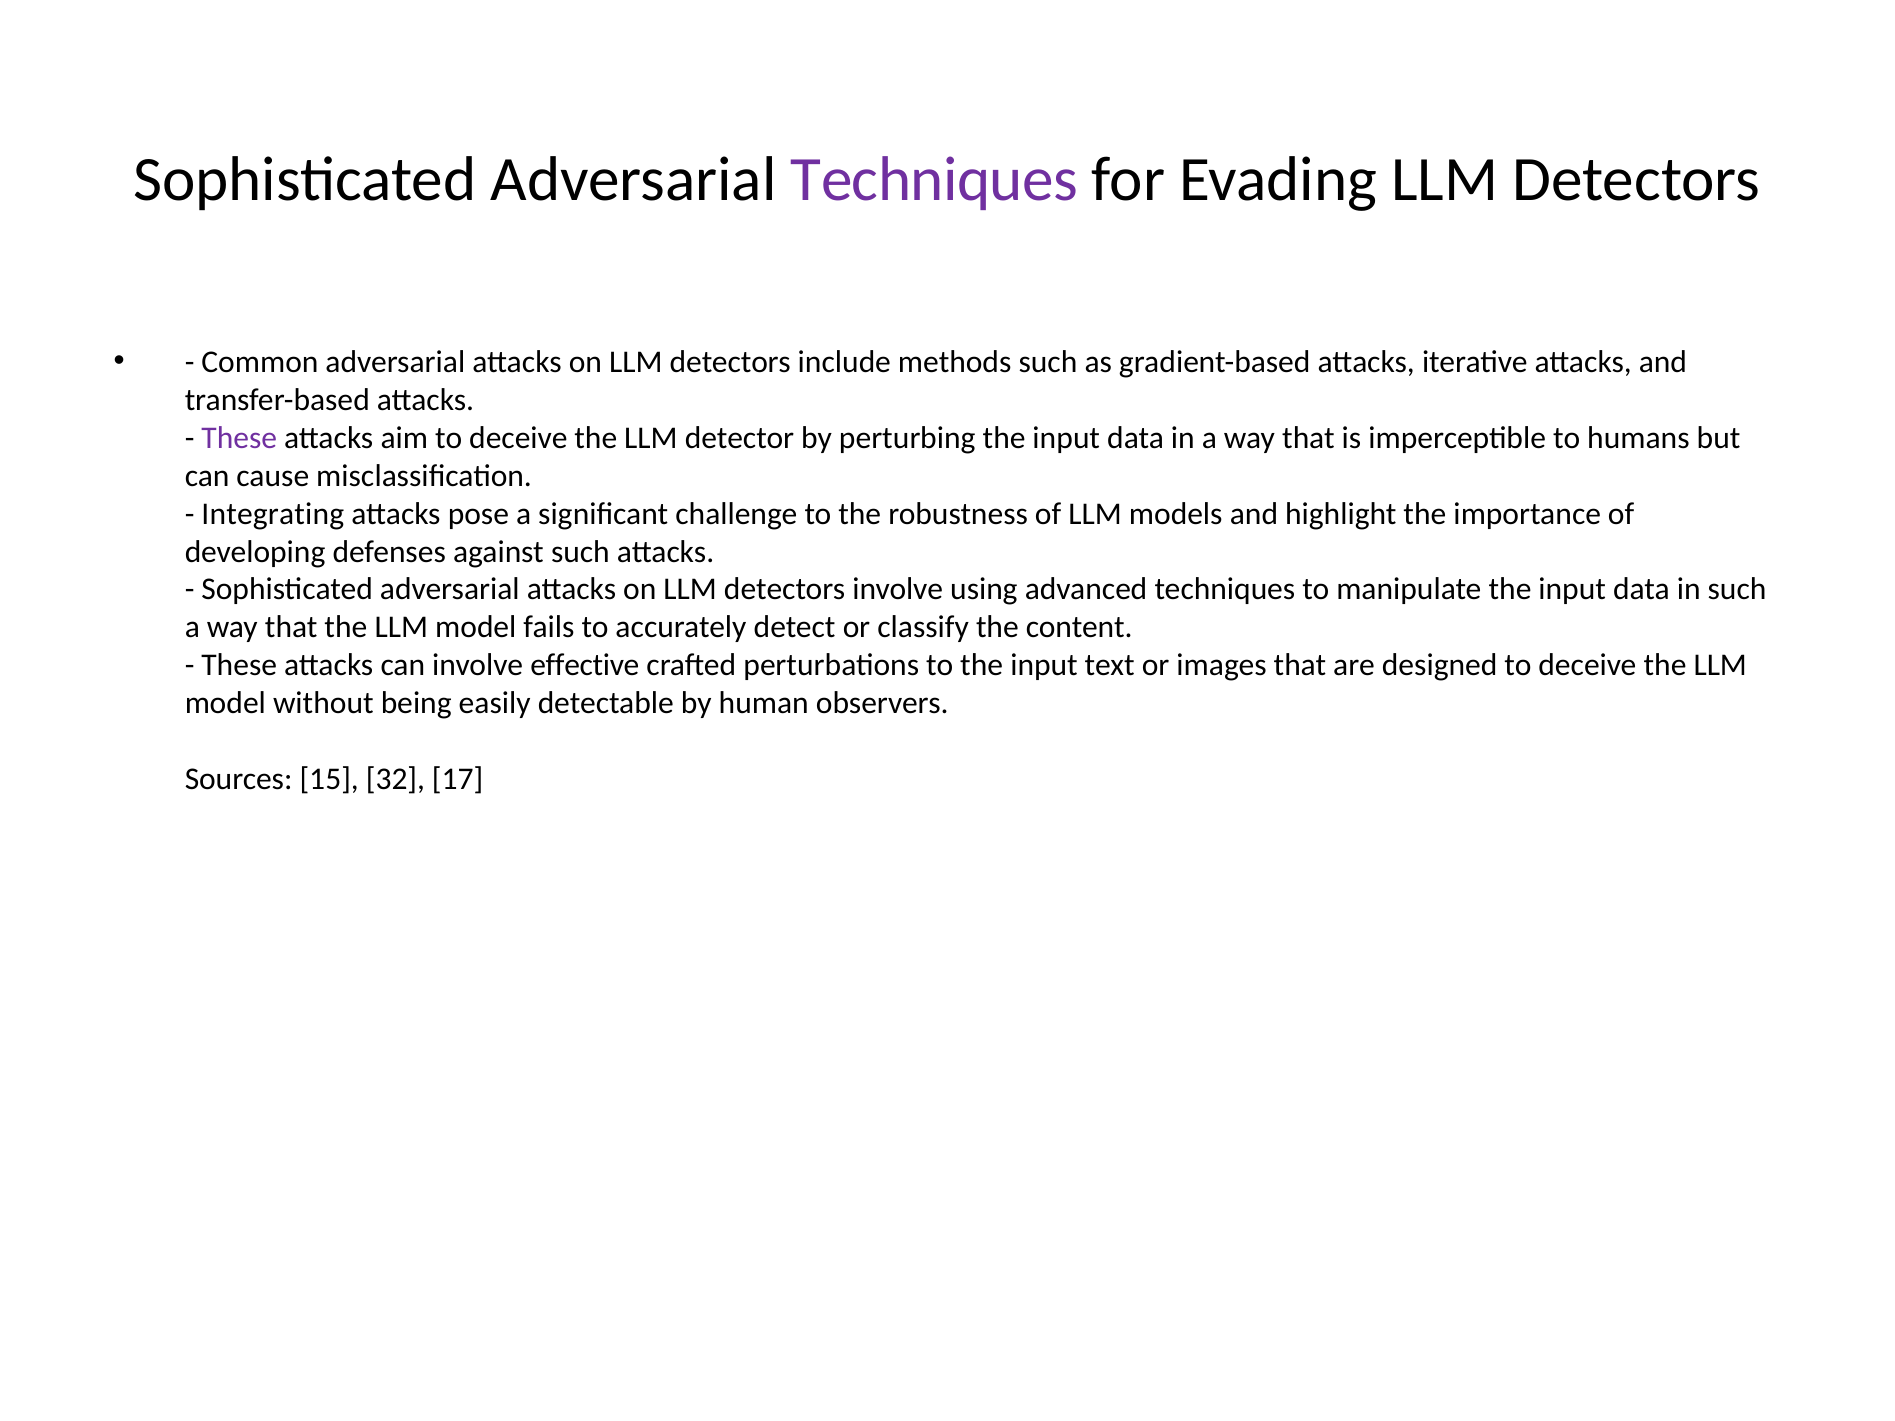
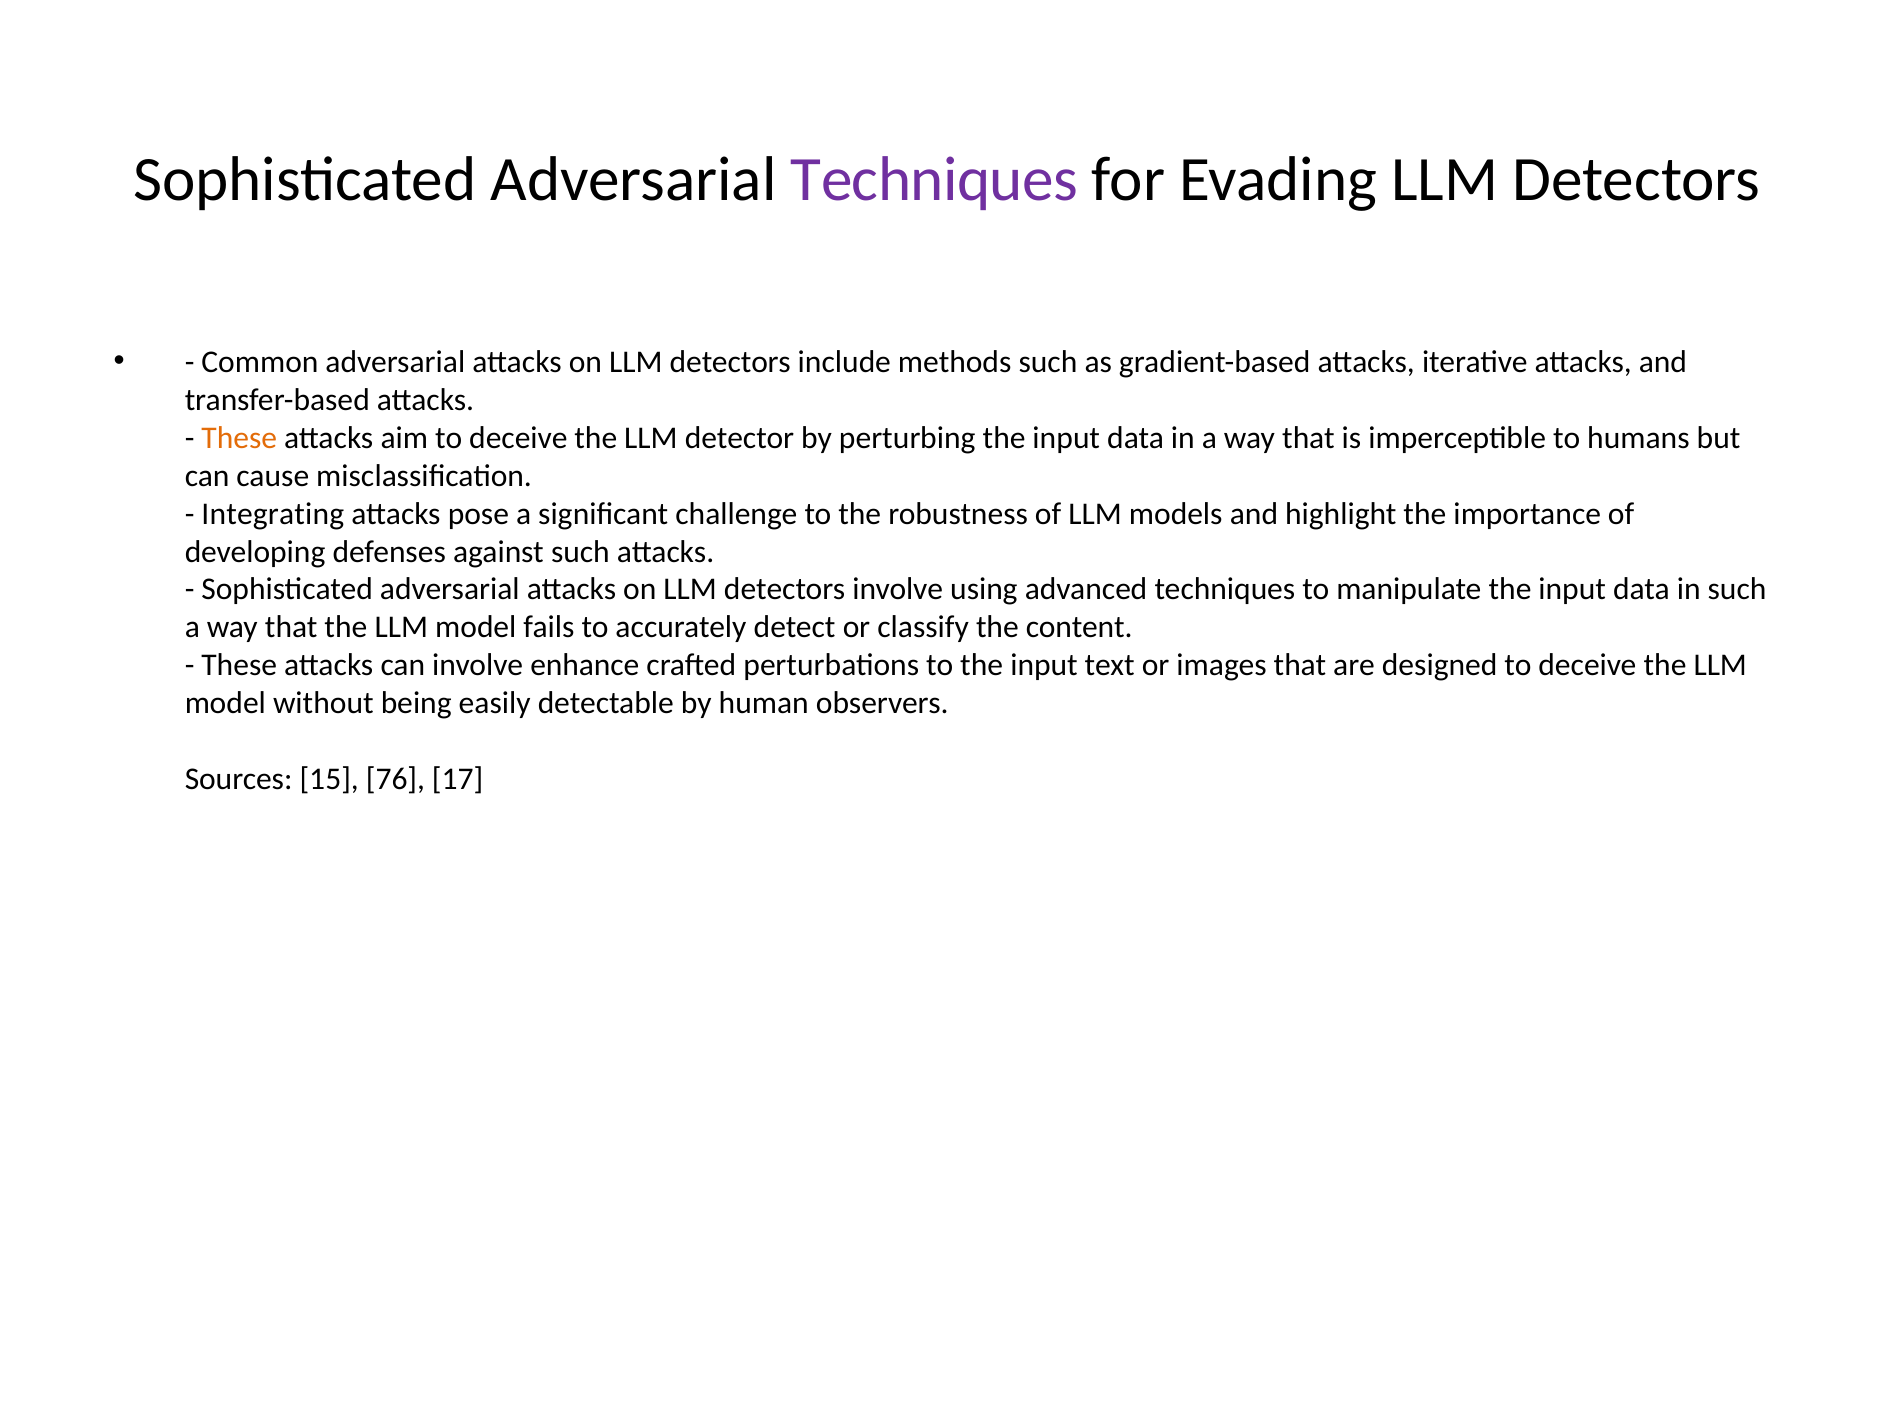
These at (239, 438) colour: purple -> orange
effective: effective -> enhance
32: 32 -> 76
